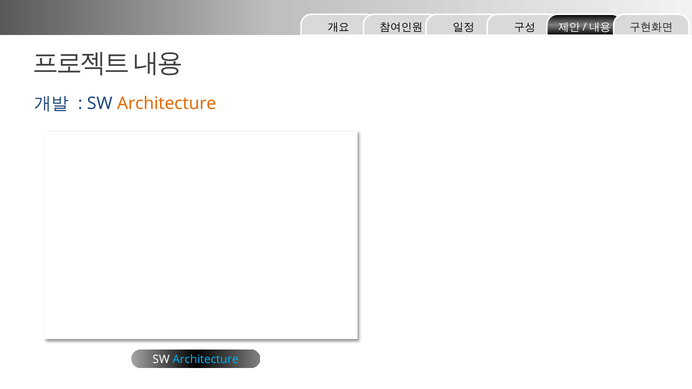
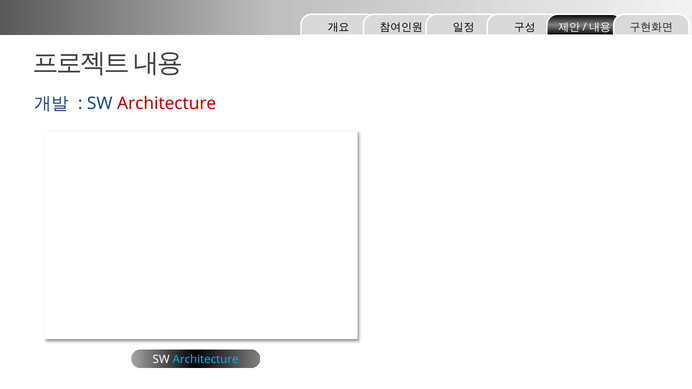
Architecture at (167, 104) colour: orange -> red
